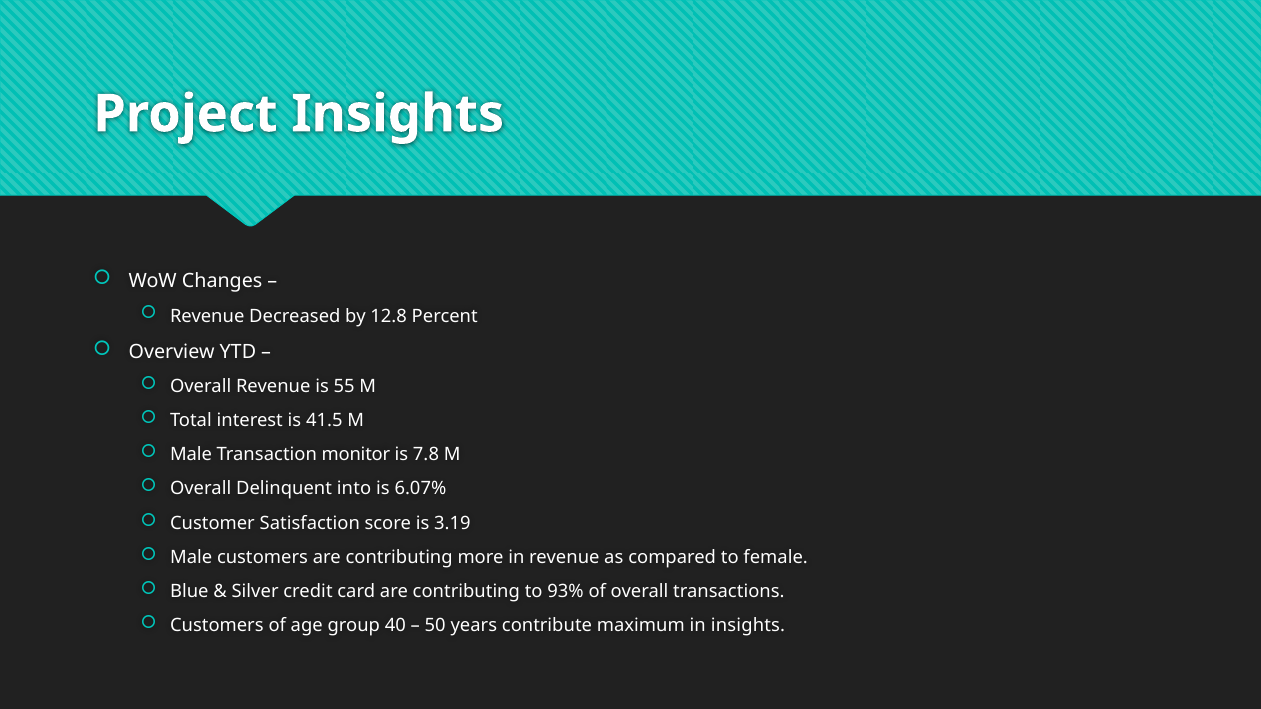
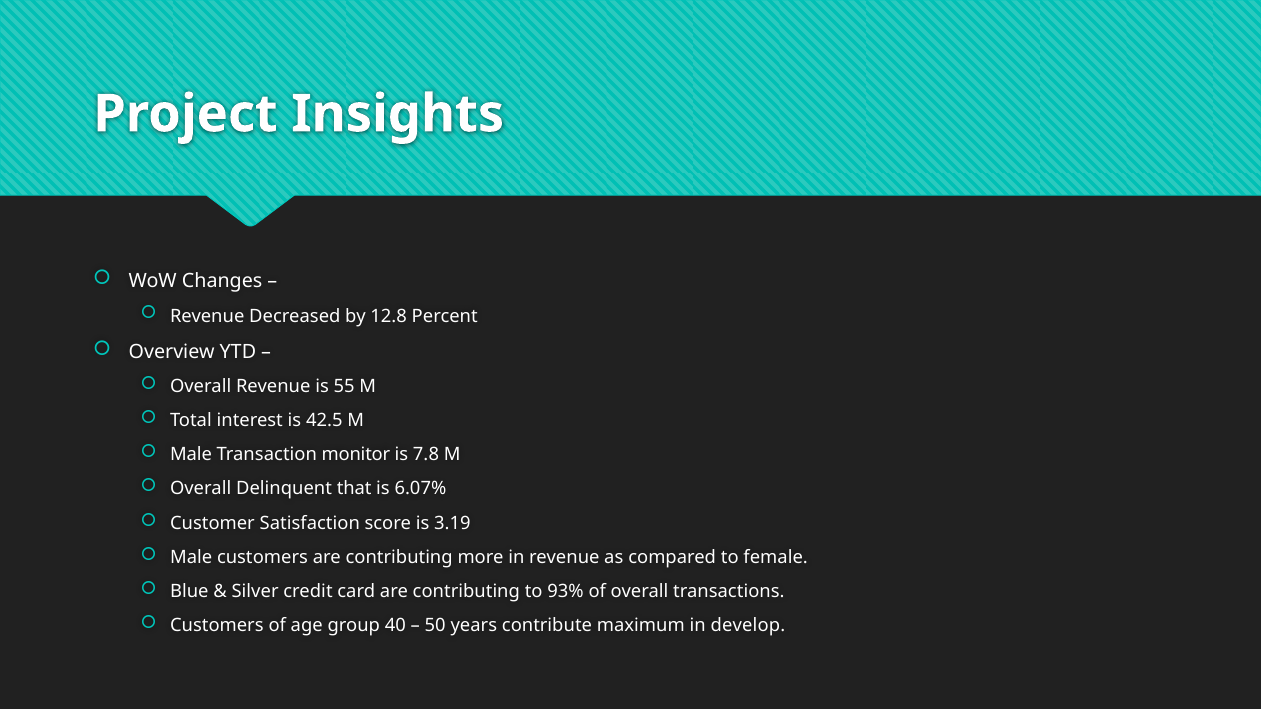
41.5: 41.5 -> 42.5
into: into -> that
in insights: insights -> develop
